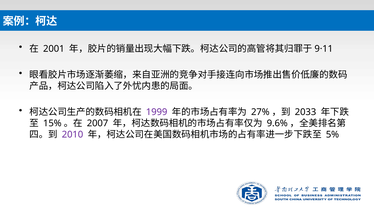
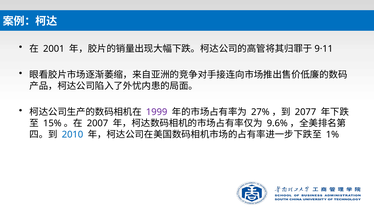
2033: 2033 -> 2077
2010 colour: purple -> blue
5%: 5% -> 1%
